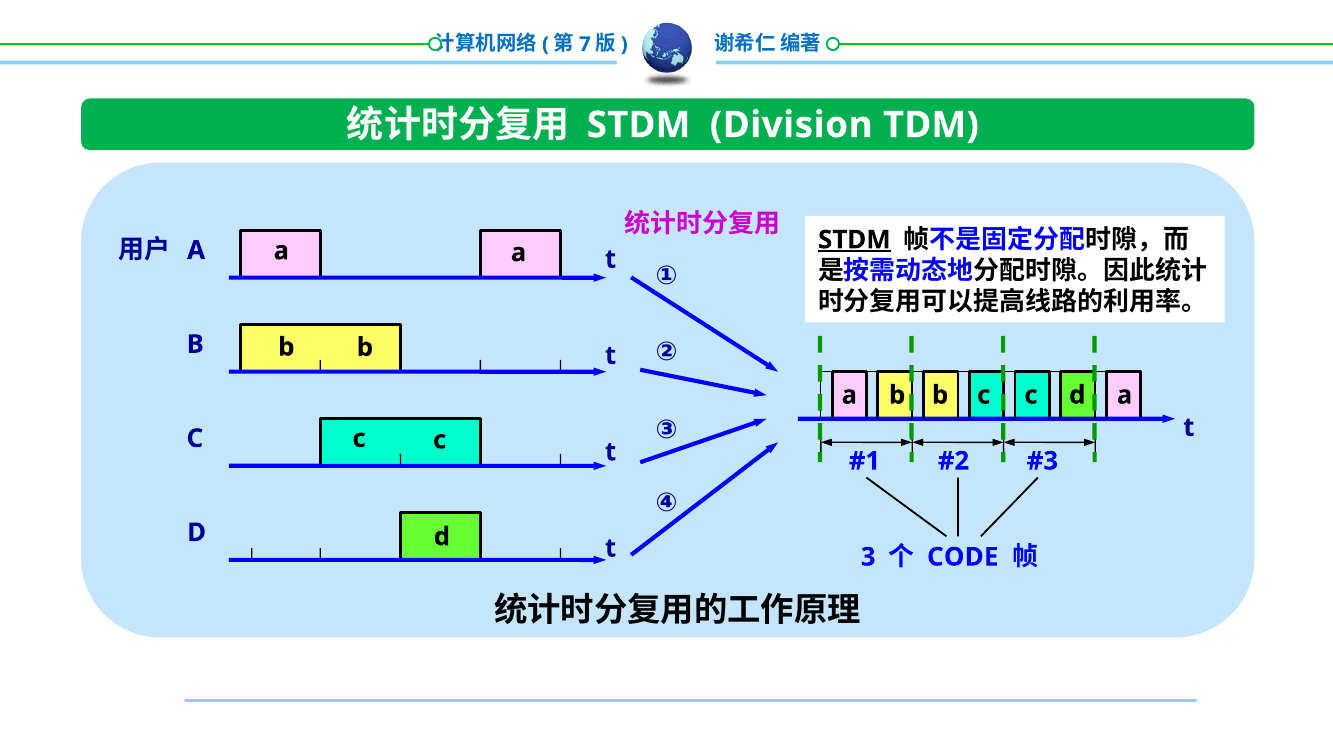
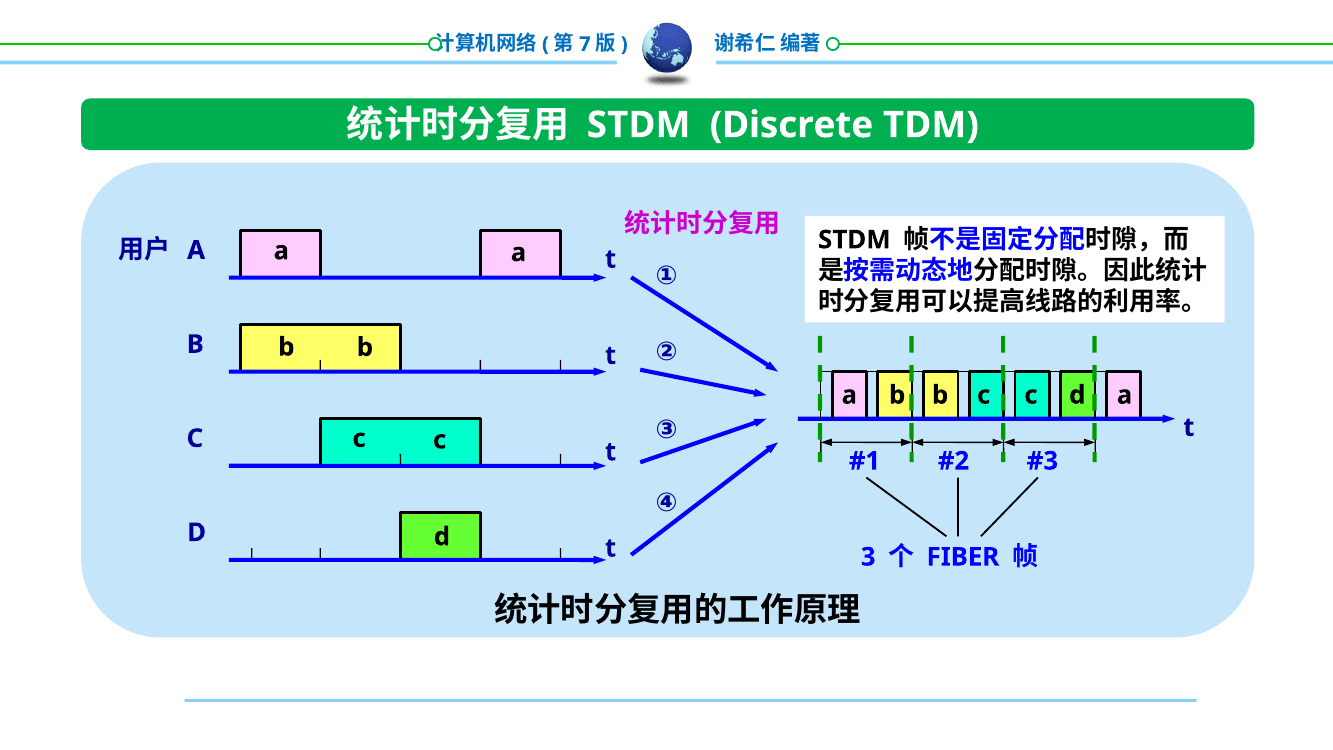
Division: Division -> Discrete
STDM at (854, 240) underline: present -> none
CODE: CODE -> FIBER
